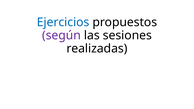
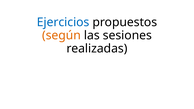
según colour: purple -> orange
